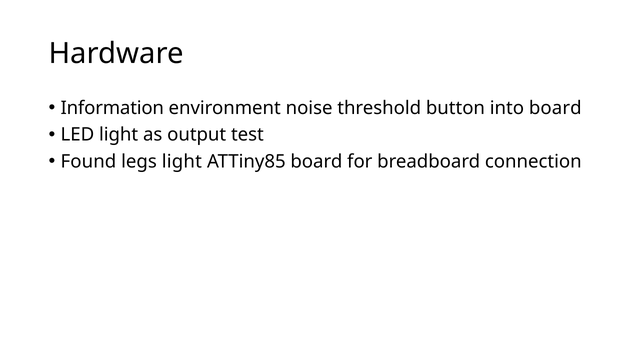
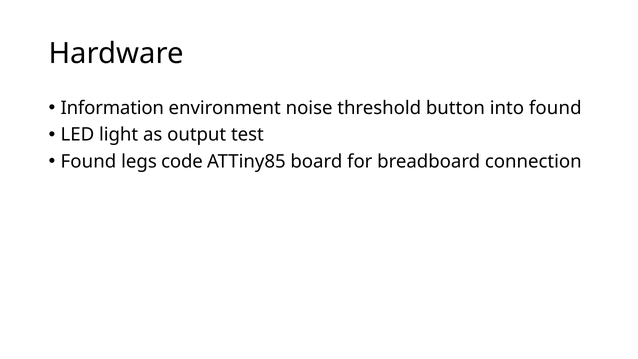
into board: board -> found
legs light: light -> code
